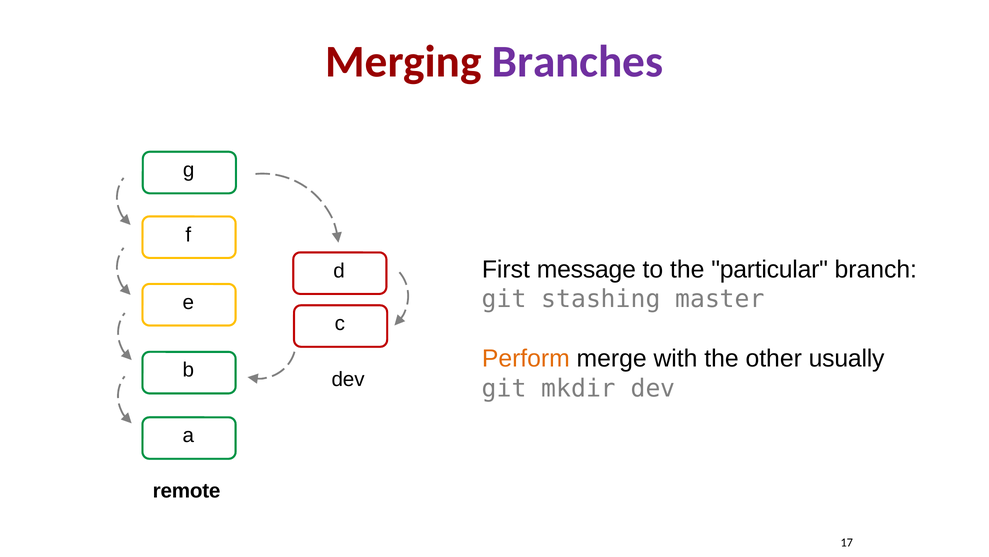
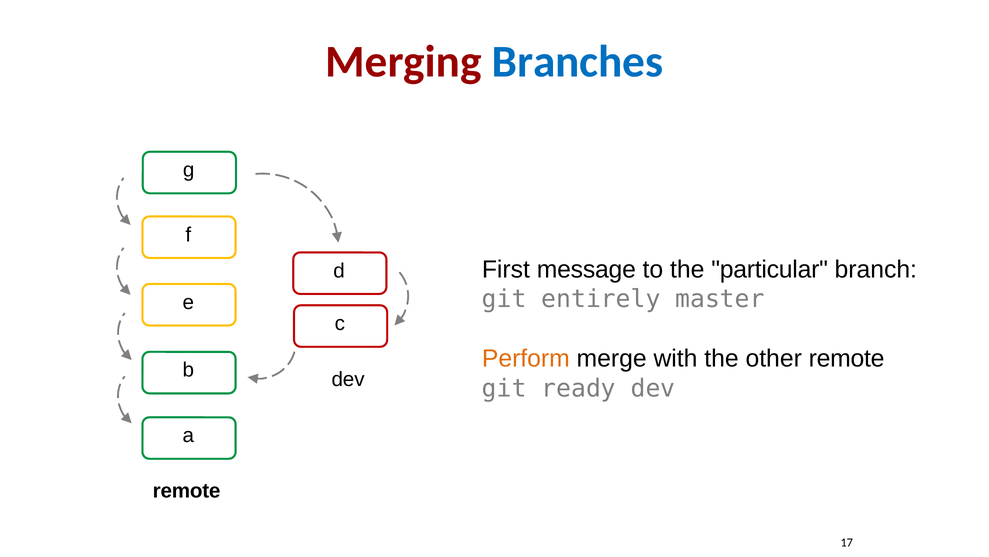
Branches colour: purple -> blue
stashing: stashing -> entirely
other usually: usually -> remote
mkdir: mkdir -> ready
